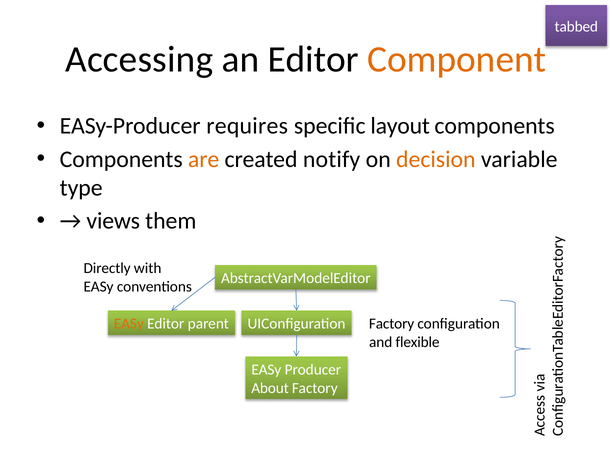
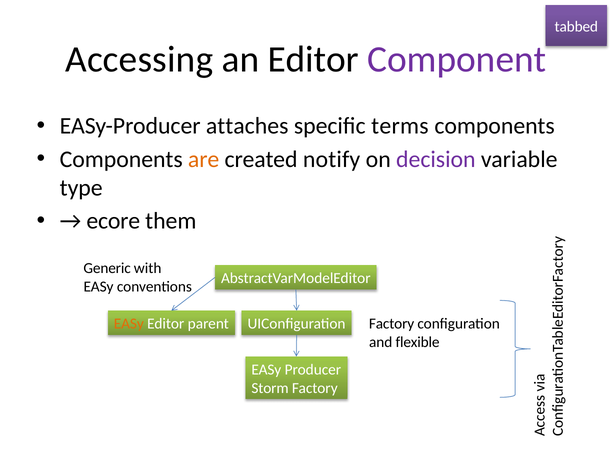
Component colour: orange -> purple
requires: requires -> attaches
layout: layout -> terms
decision colour: orange -> purple
views: views -> ecore
Directly: Directly -> Generic
About: About -> Storm
